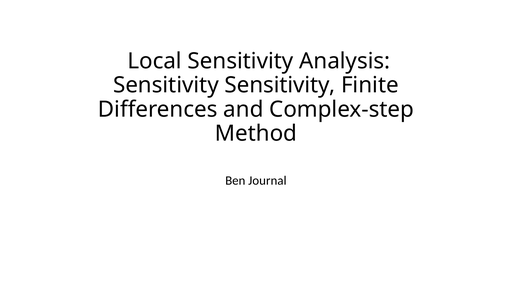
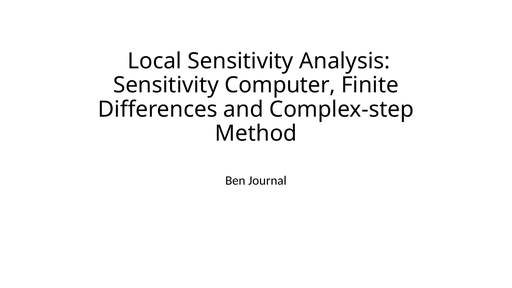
Sensitivity Sensitivity: Sensitivity -> Computer
